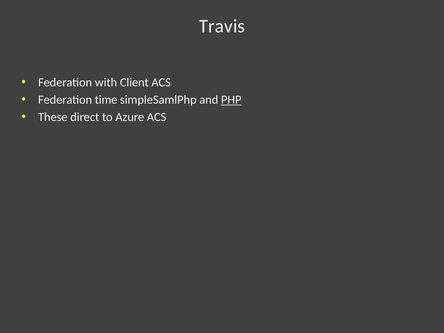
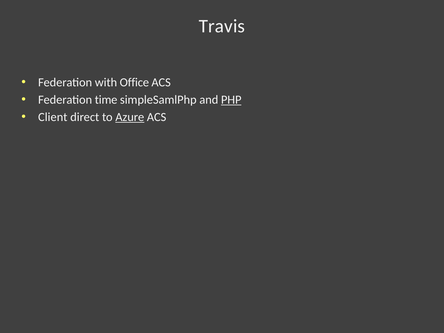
Client: Client -> Office
These: These -> Client
Azure underline: none -> present
